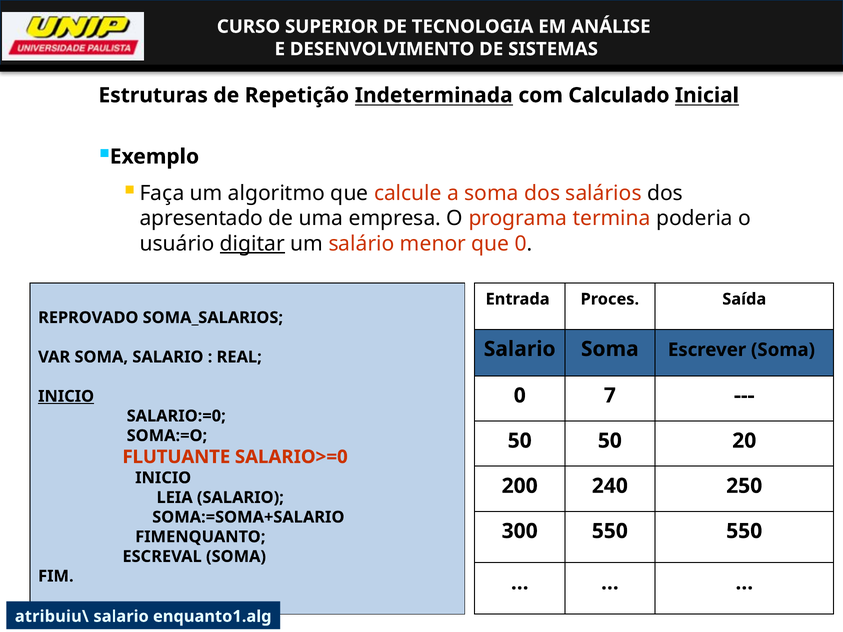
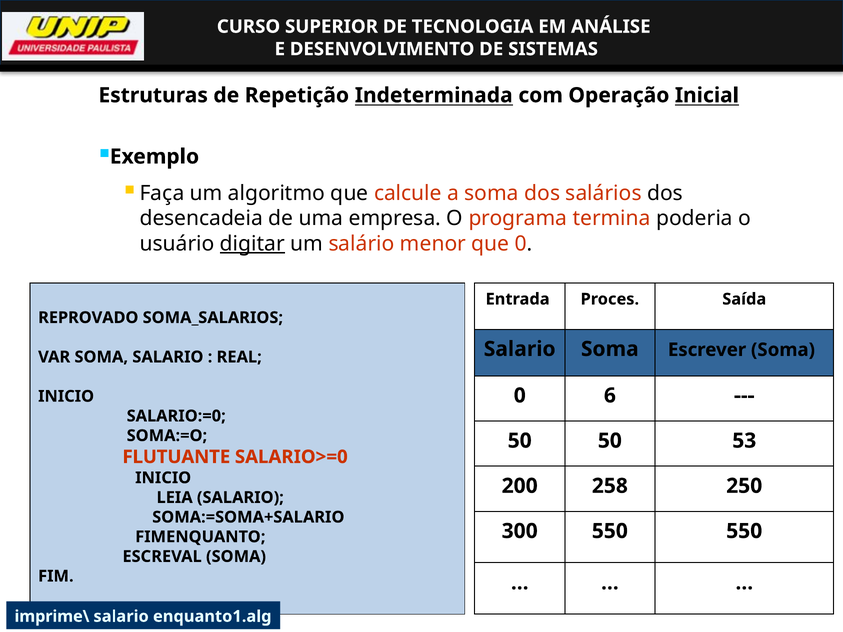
Calculado: Calculado -> Operação
apresentado: apresentado -> desencadeia
7: 7 -> 6
INICIO at (66, 396) underline: present -> none
20: 20 -> 53
240: 240 -> 258
atribuiu\: atribuiu\ -> imprime\
